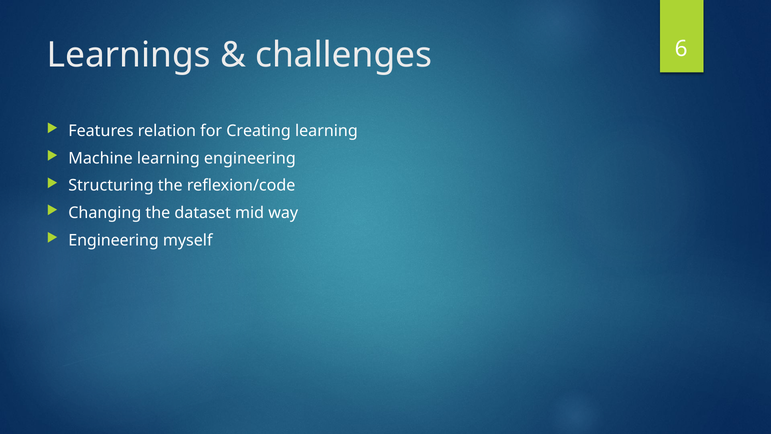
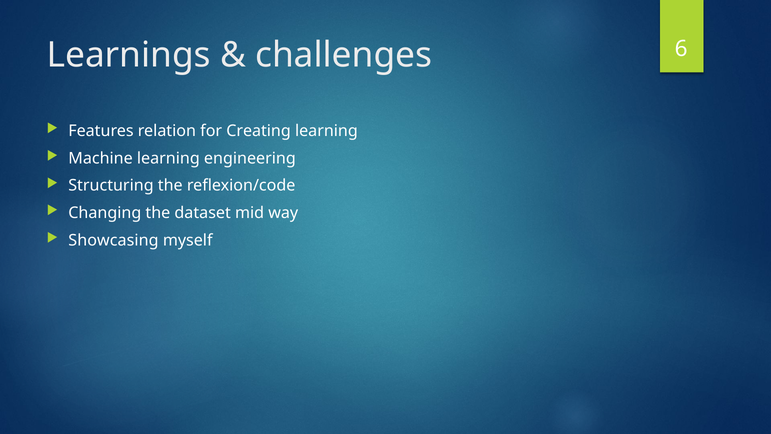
Engineering at (114, 240): Engineering -> Showcasing
